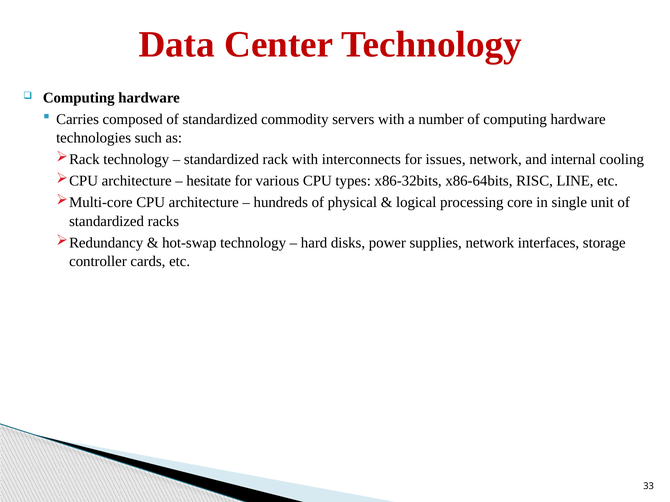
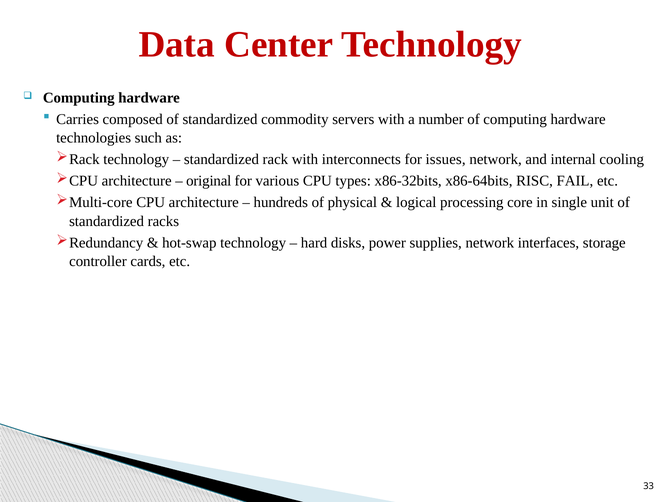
hesitate: hesitate -> original
LINE: LINE -> FAIL
